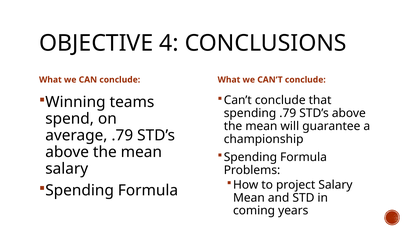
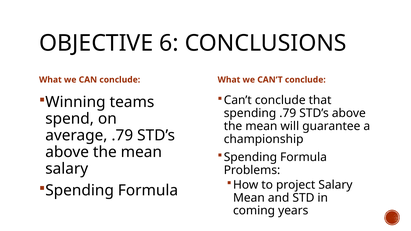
4: 4 -> 6
